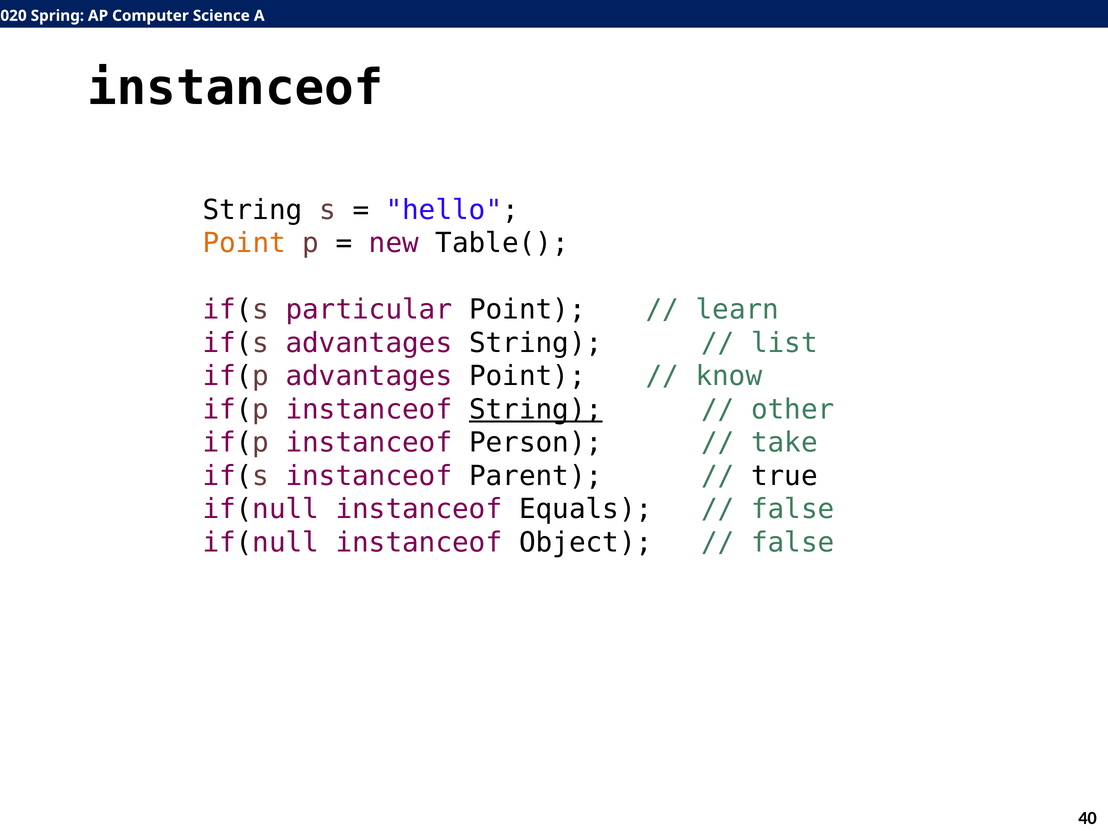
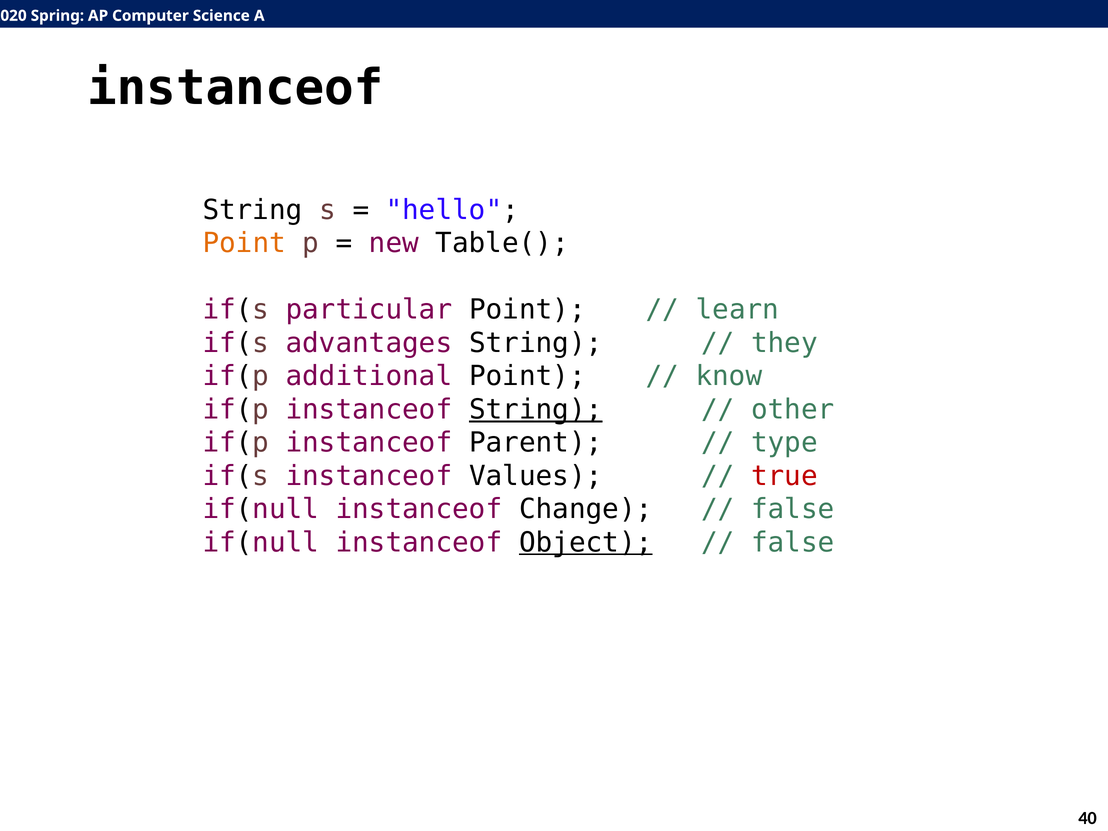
list: list -> they
if(p advantages: advantages -> additional
Person: Person -> Parent
take: take -> type
Parent: Parent -> Values
true colour: black -> red
Equals: Equals -> Change
Object underline: none -> present
